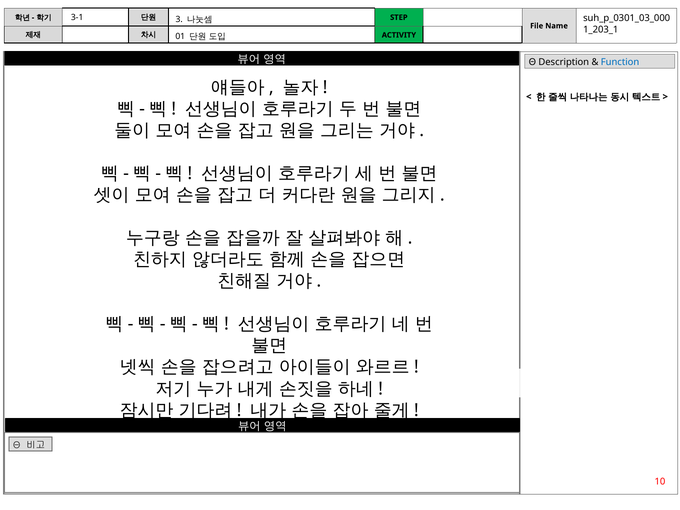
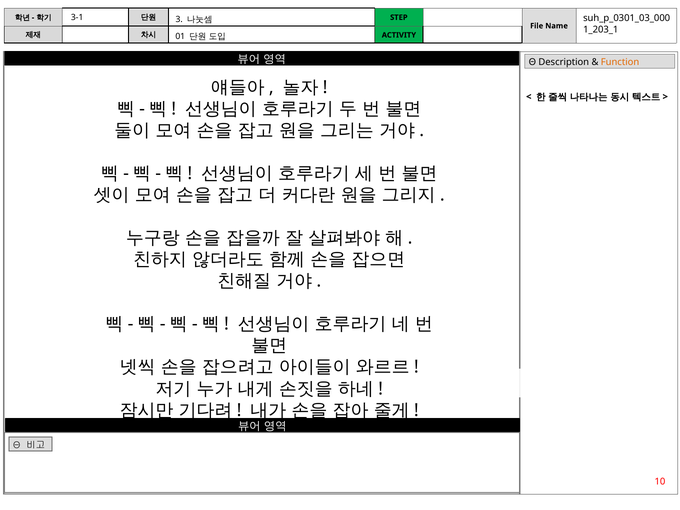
Function colour: blue -> orange
